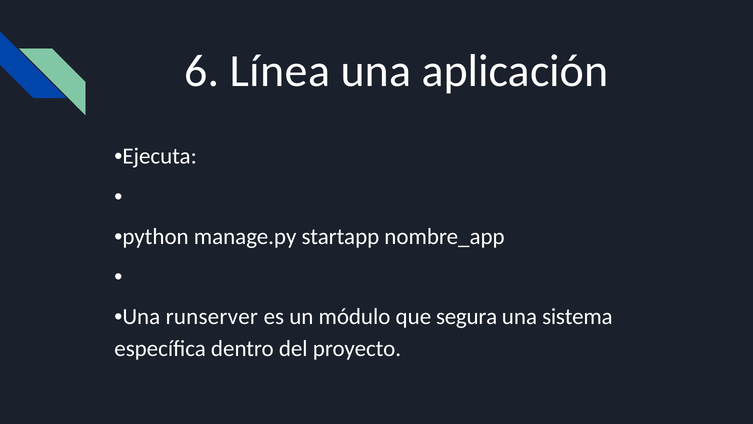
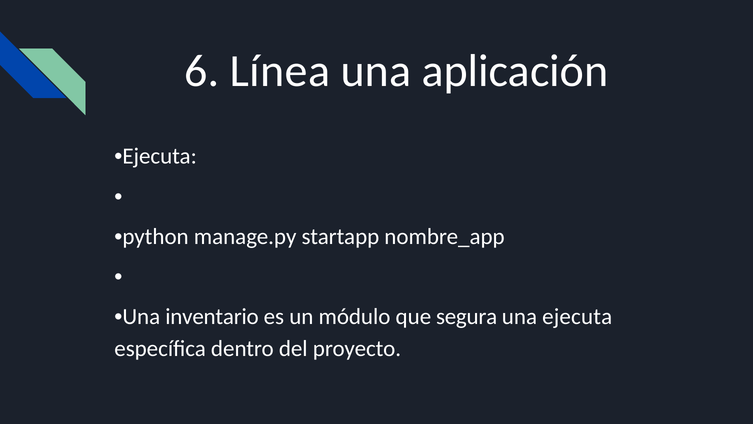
runserver: runserver -> inventario
una sistema: sistema -> ejecuta
